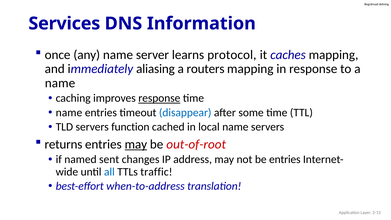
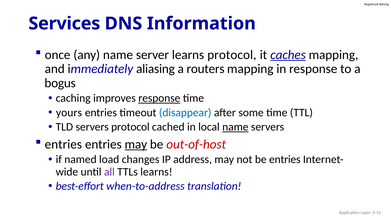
caches underline: none -> present
name at (60, 83): name -> bogus
name at (69, 113): name -> yours
servers function: function -> protocol
name at (235, 127) underline: none -> present
returns at (63, 144): returns -> entries
out-of-root: out-of-root -> out-of-host
sent: sent -> load
all colour: blue -> purple
TTLs traffic: traffic -> learns
